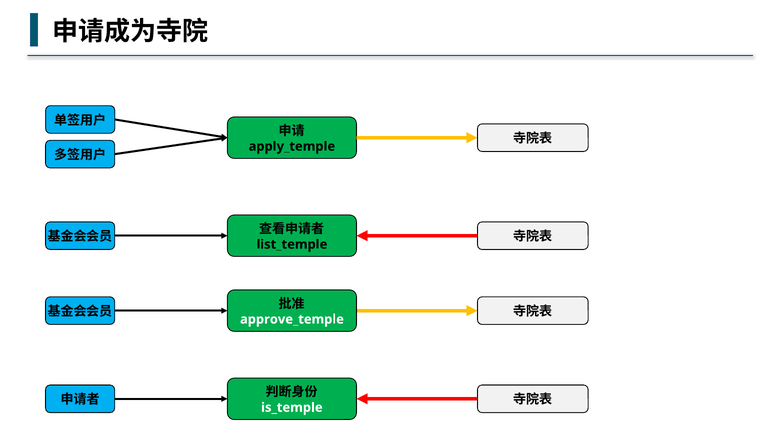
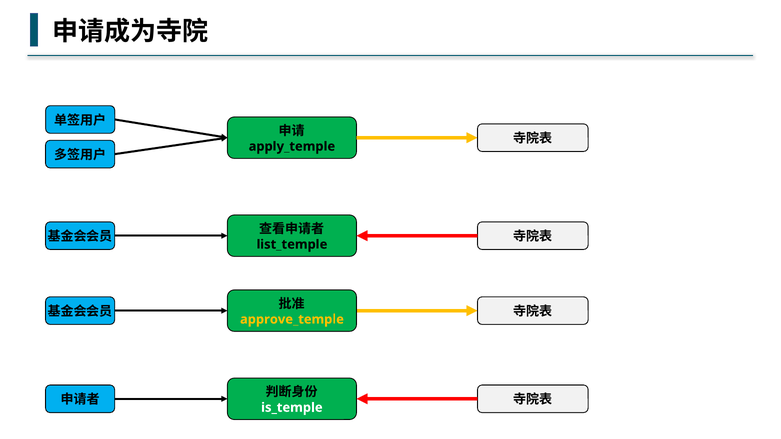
approve_temple colour: white -> yellow
